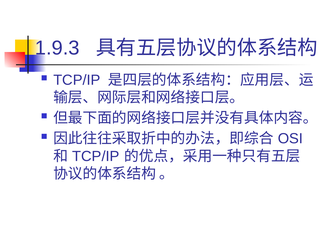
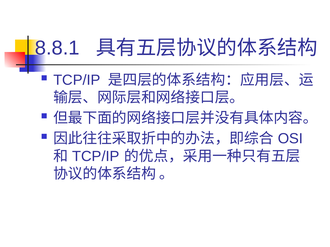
1.9.3: 1.9.3 -> 8.8.1
